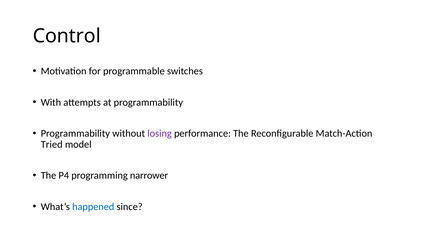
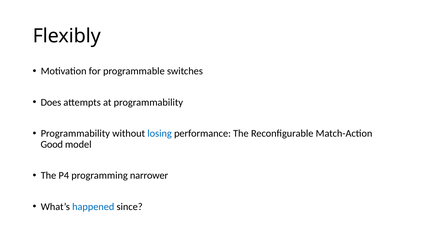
Control: Control -> Flexibly
With: With -> Does
losing colour: purple -> blue
Tried: Tried -> Good
